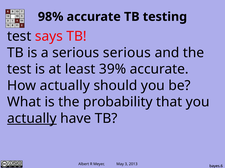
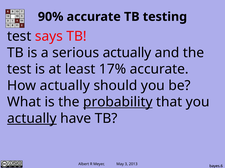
98%: 98% -> 90%
serious serious: serious -> actually
39%: 39% -> 17%
probability underline: none -> present
